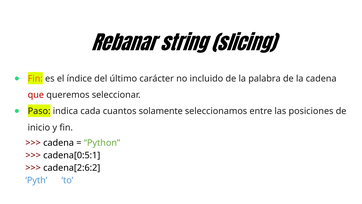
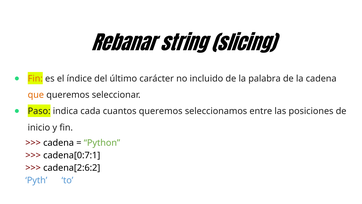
que colour: red -> orange
cuantos solamente: solamente -> queremos
cadena[0:5:1: cadena[0:5:1 -> cadena[0:7:1
